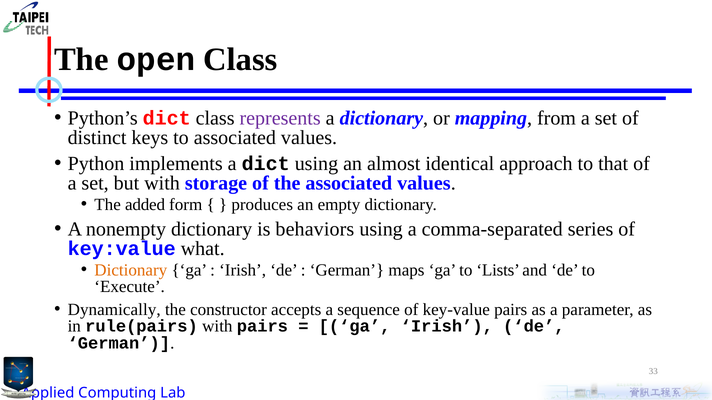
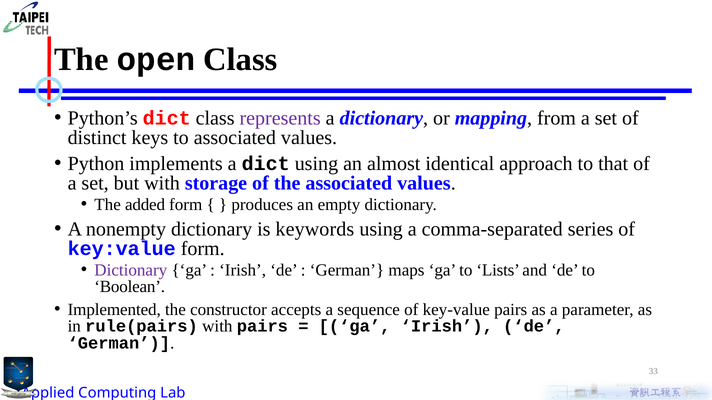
behaviors: behaviors -> keywords
key:value what: what -> form
Dictionary at (131, 270) colour: orange -> purple
Execute: Execute -> Boolean
Dynamically: Dynamically -> Implemented
